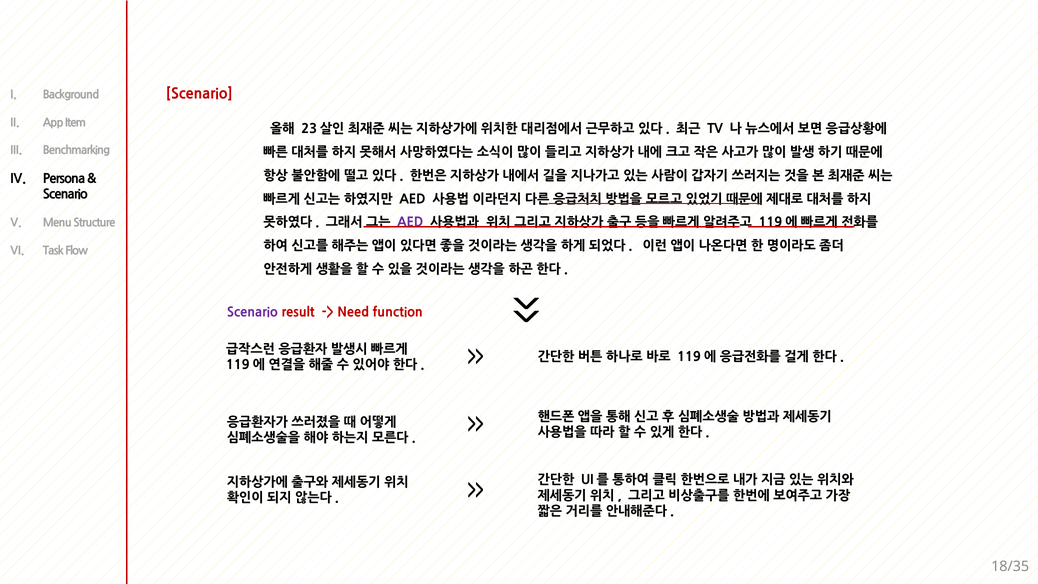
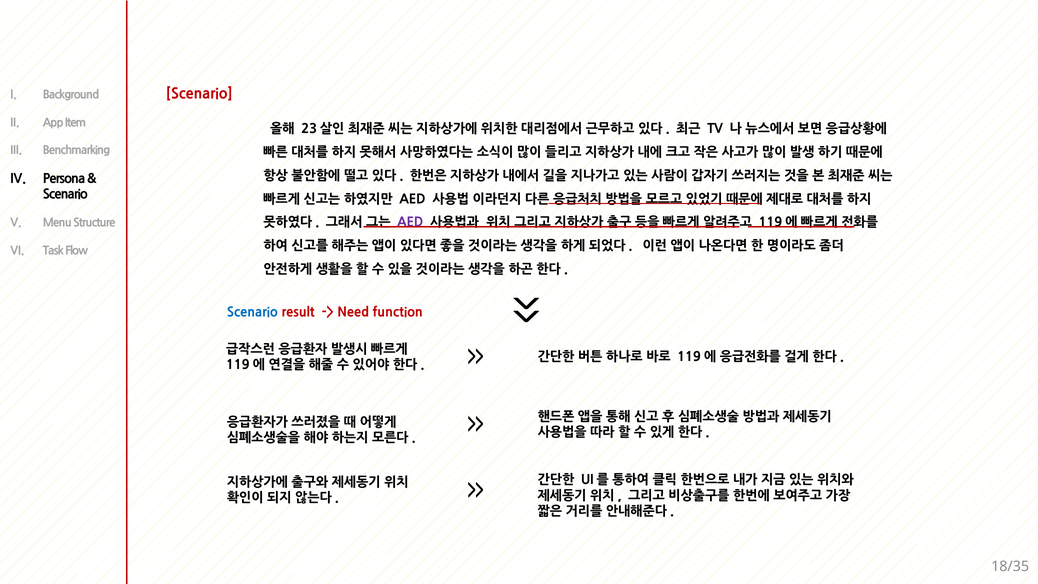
Scenario at (252, 312) colour: purple -> blue
